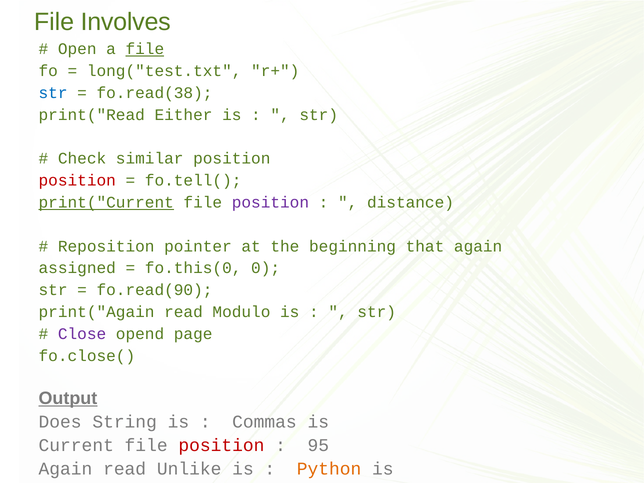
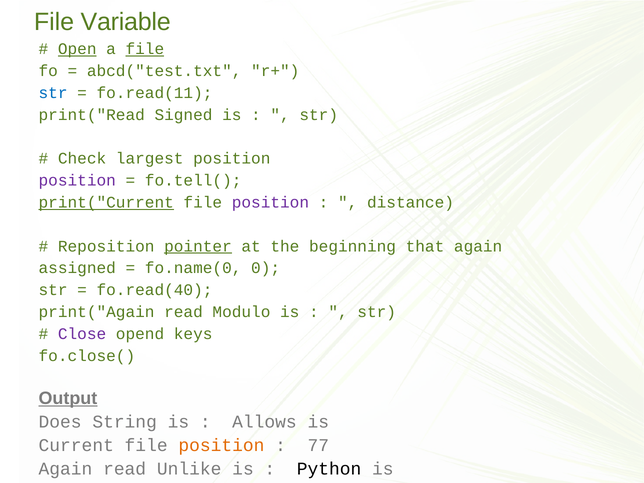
Involves: Involves -> Variable
Open underline: none -> present
long("test.txt: long("test.txt -> abcd("test.txt
fo.read(38: fo.read(38 -> fo.read(11
Either: Either -> Signed
similar: similar -> largest
position at (77, 181) colour: red -> purple
pointer underline: none -> present
fo.this(0: fo.this(0 -> fo.name(0
fo.read(90: fo.read(90 -> fo.read(40
page: page -> keys
Commas: Commas -> Allows
position at (221, 445) colour: red -> orange
95: 95 -> 77
Python colour: orange -> black
